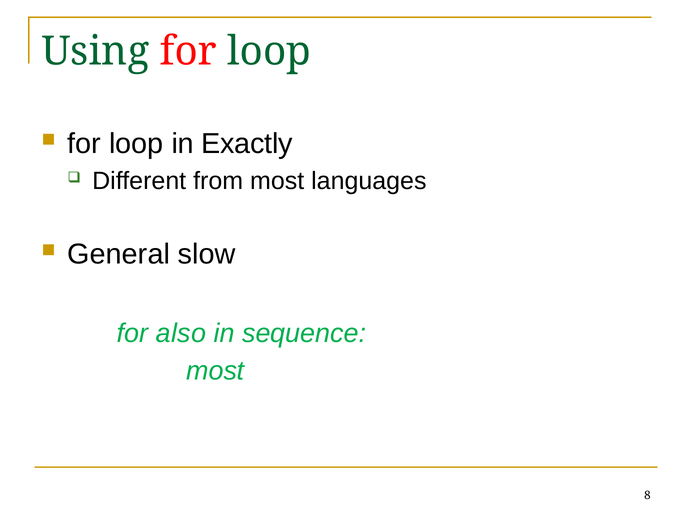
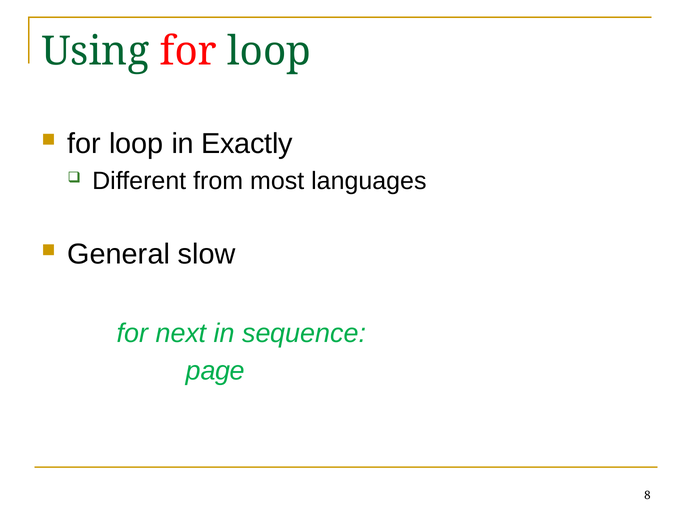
also: also -> next
most at (215, 371): most -> page
